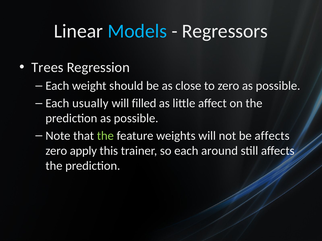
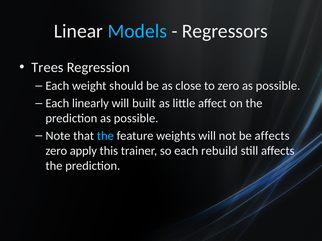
usually: usually -> linearly
filled: filled -> built
the at (105, 136) colour: light green -> light blue
around: around -> rebuild
